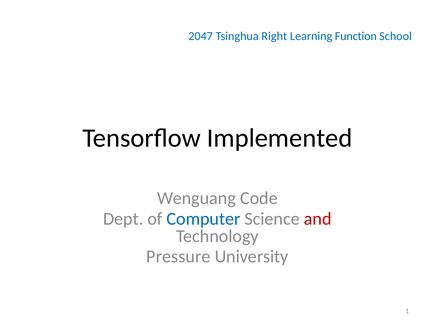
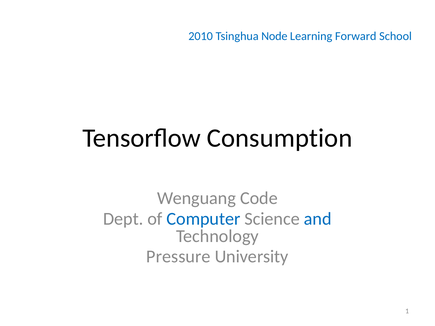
2047: 2047 -> 2010
Right: Right -> Node
Function: Function -> Forward
Implemented: Implemented -> Consumption
and colour: red -> blue
